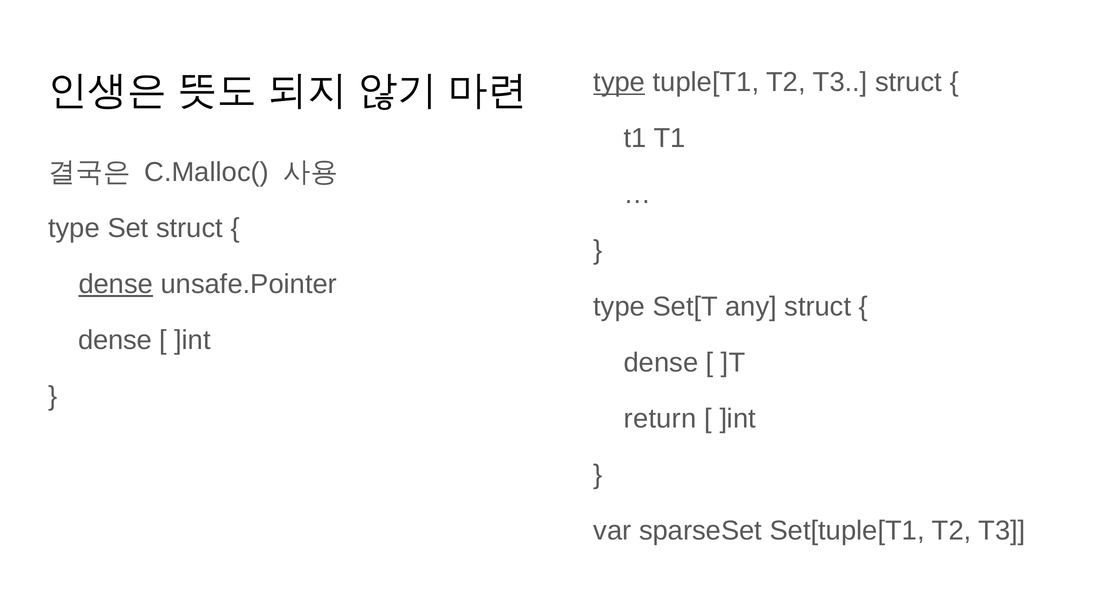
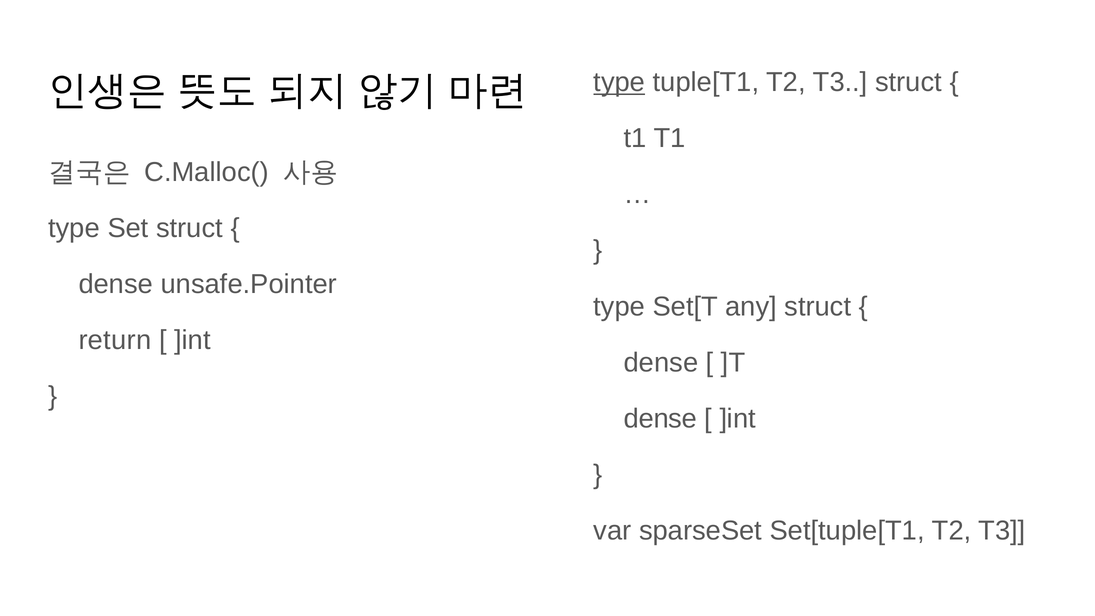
dense at (116, 284) underline: present -> none
dense at (115, 340): dense -> return
return at (660, 418): return -> dense
